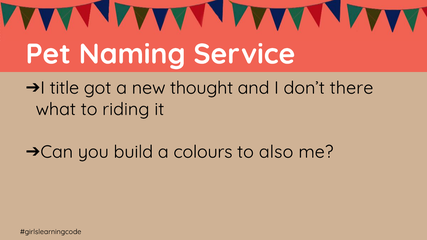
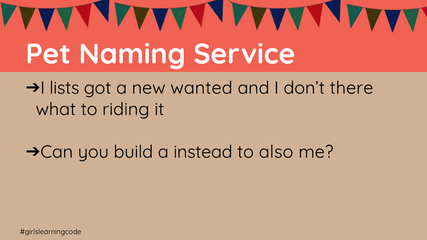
title: title -> lists
thought: thought -> wanted
colours: colours -> instead
